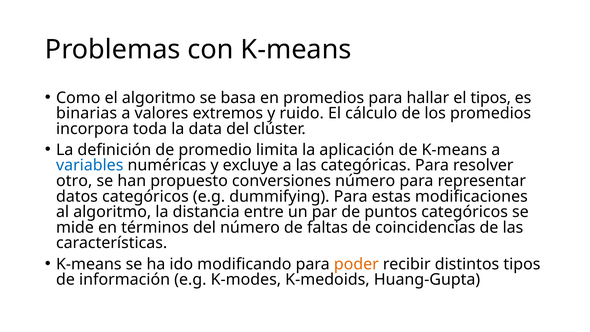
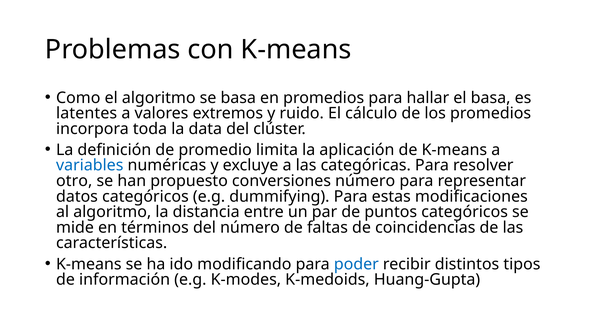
el tipos: tipos -> basa
binarias: binarias -> latentes
poder colour: orange -> blue
